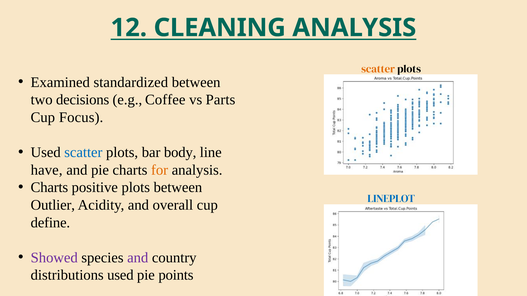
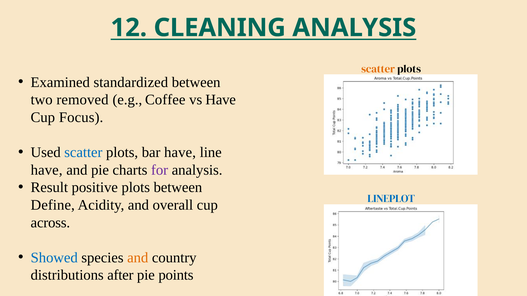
decisions: decisions -> removed
vs Parts: Parts -> Have
bar body: body -> have
for colour: orange -> purple
Charts at (49, 188): Charts -> Result
Outlier: Outlier -> Define
define: define -> across
Showed colour: purple -> blue
and at (138, 258) colour: purple -> orange
distributions used: used -> after
